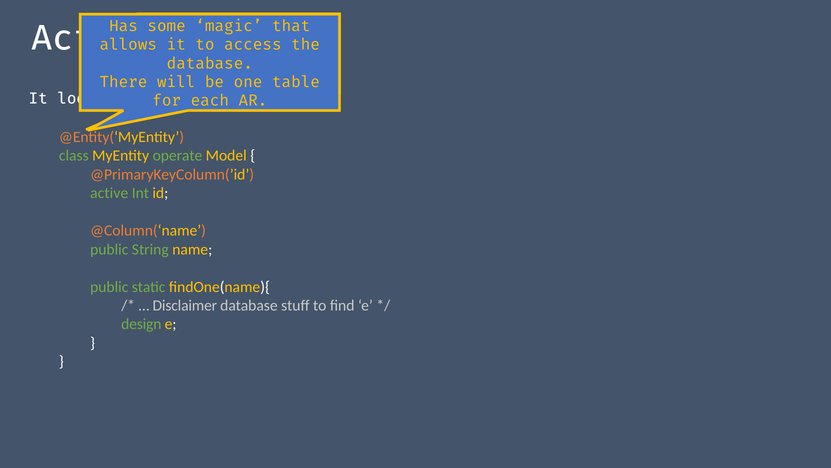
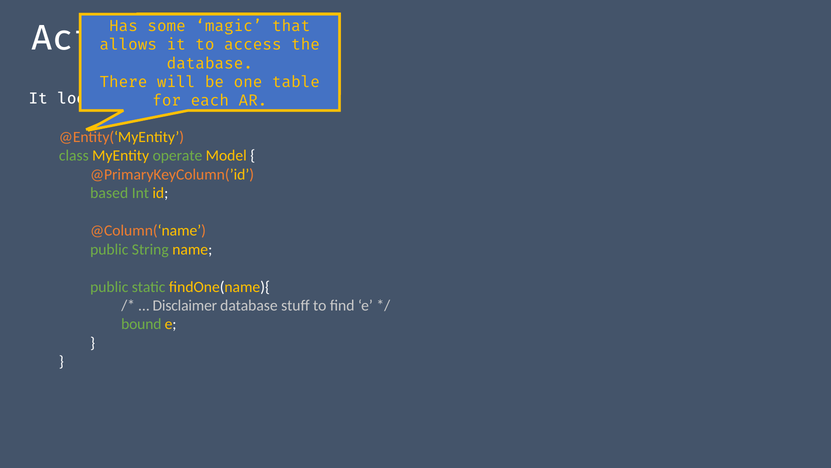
active at (109, 193): active -> based
design: design -> bound
